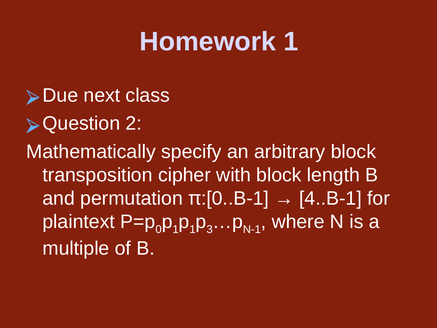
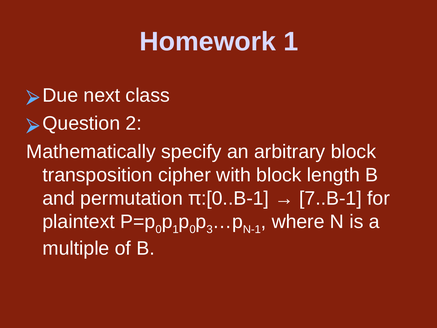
4..B-1: 4..B-1 -> 7..B-1
1 at (193, 229): 1 -> 0
